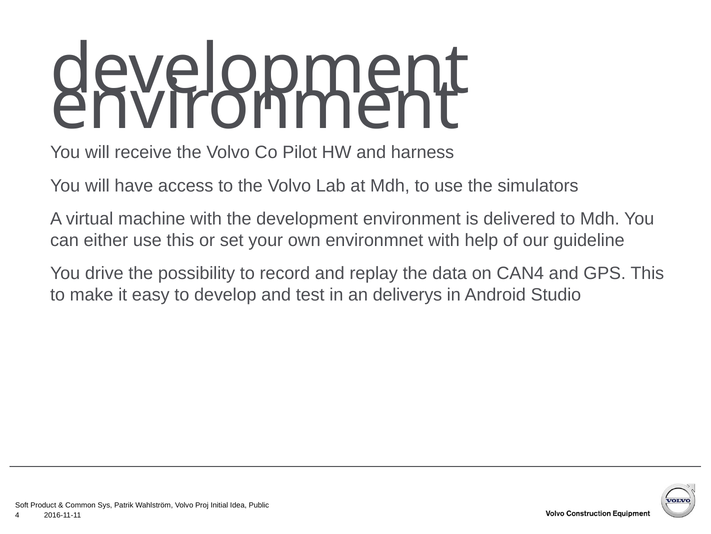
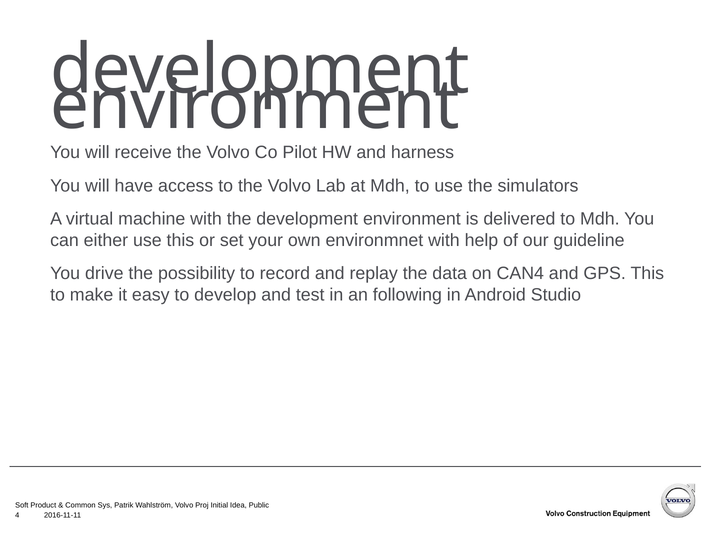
deliverys: deliverys -> following
